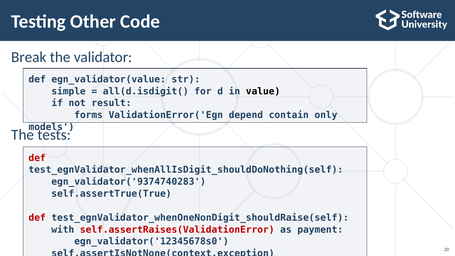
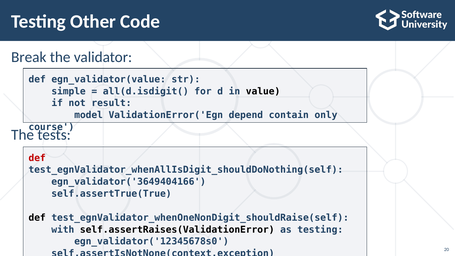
forms: forms -> model
models: models -> course
egn_validator('9374740283: egn_validator('9374740283 -> egn_validator('3649404166
def at (37, 218) colour: red -> black
self.assertRaises(ValidationError colour: red -> black
as payment: payment -> testing
